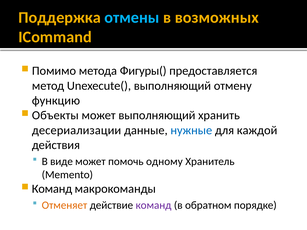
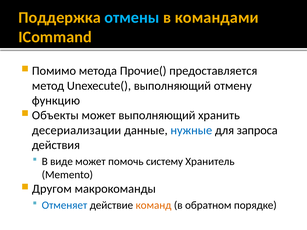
возможных: возможных -> командами
Фигуры(: Фигуры( -> Прочие(
каждой: каждой -> запроса
одному: одному -> систему
Команд at (52, 189): Команд -> Другом
Отменяет colour: orange -> blue
команд at (154, 205) colour: purple -> orange
